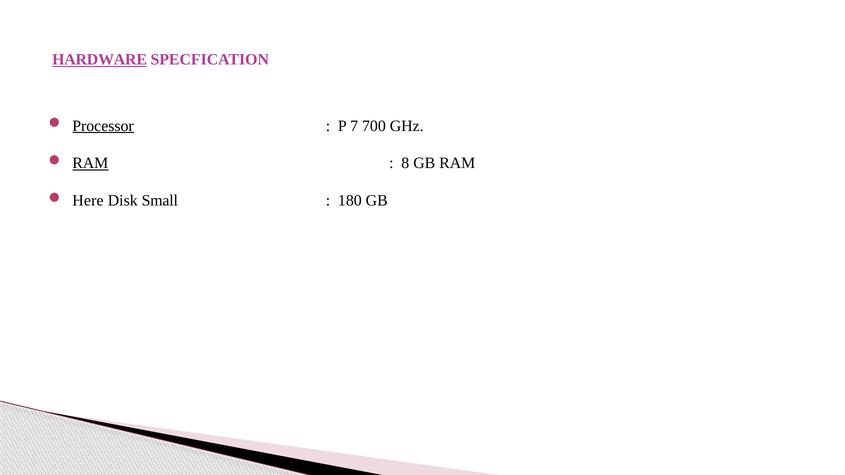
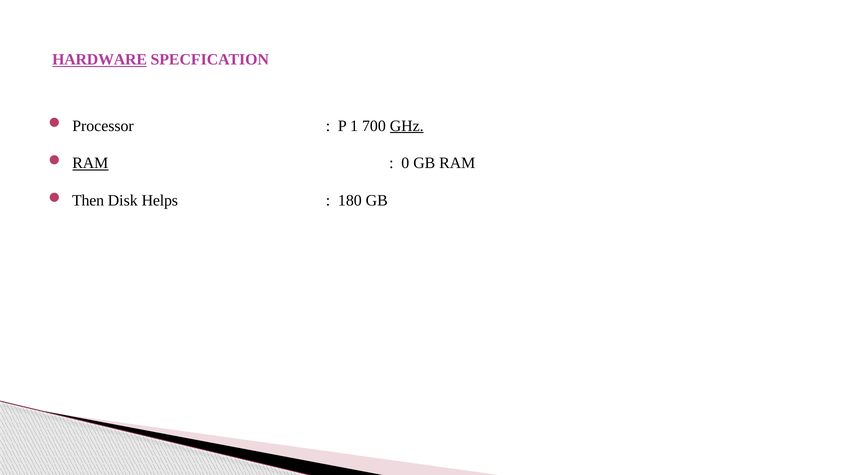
Processor underline: present -> none
7: 7 -> 1
GHz underline: none -> present
8: 8 -> 0
Here: Here -> Then
Small: Small -> Helps
